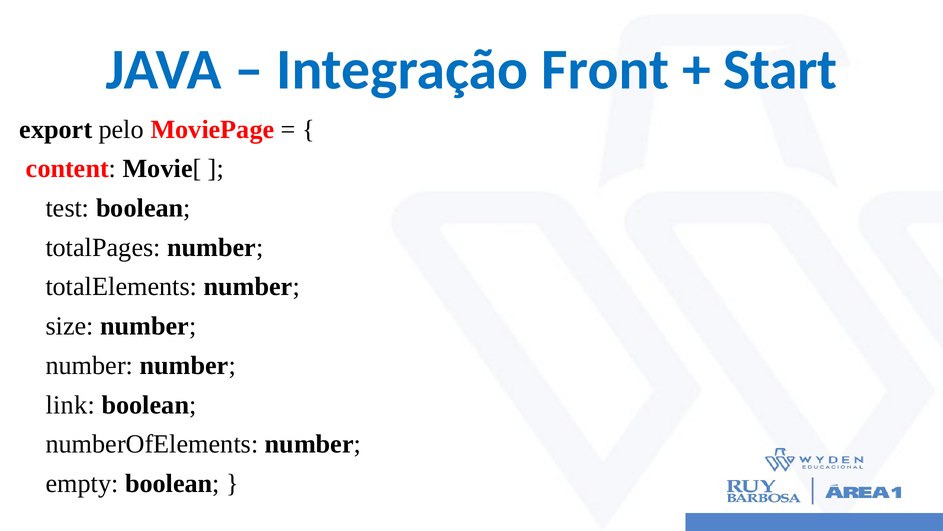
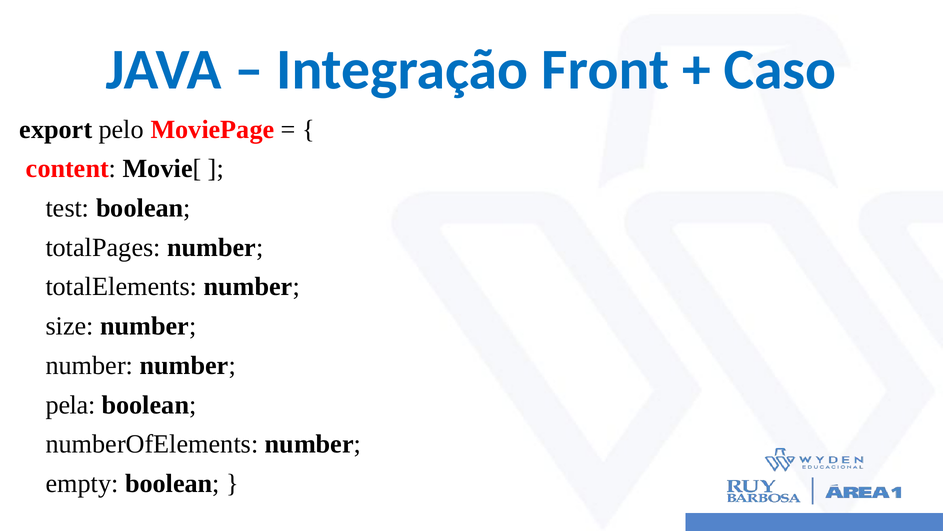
Start: Start -> Caso
link: link -> pela
